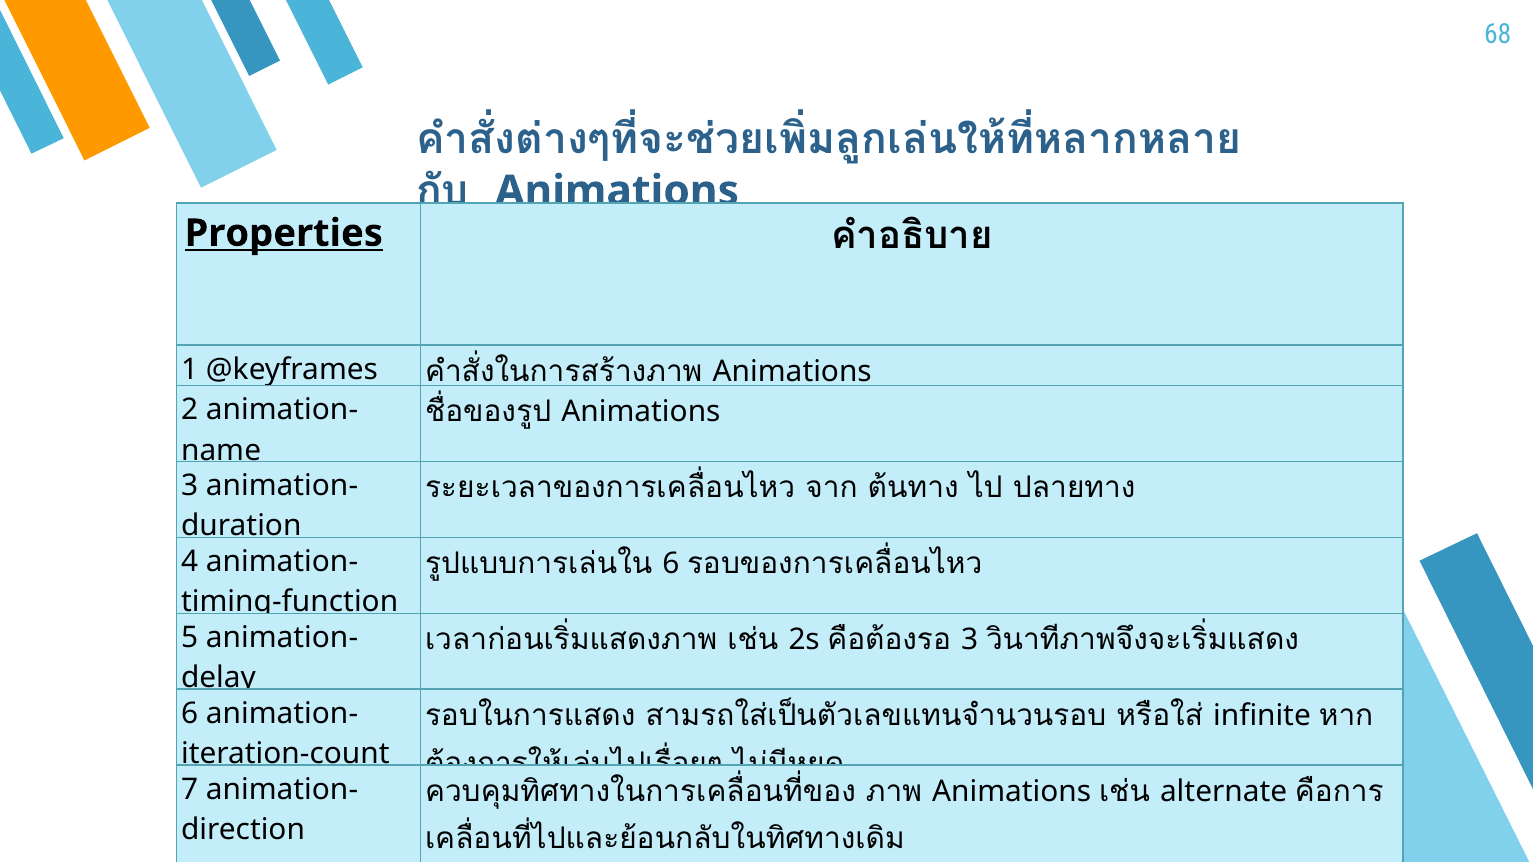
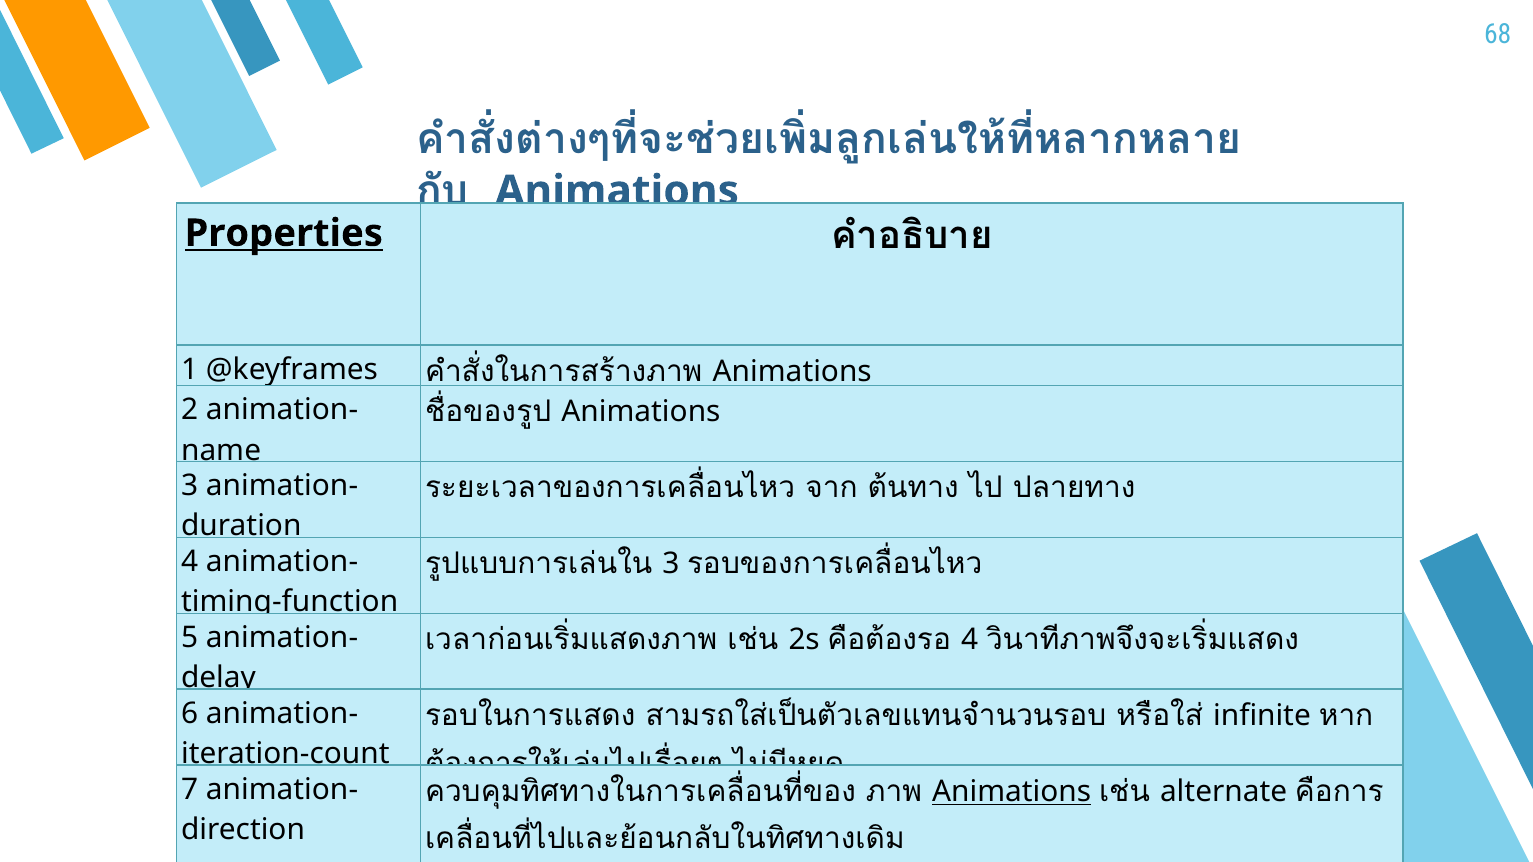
6 at (671, 564): 6 -> 3
3 at (970, 640): 3 -> 4
Animations at (1012, 792) underline: none -> present
